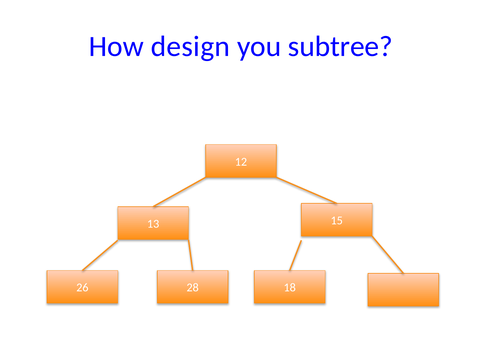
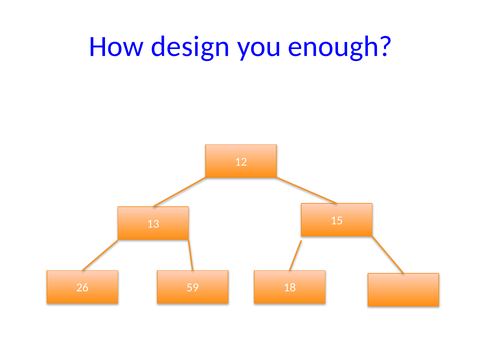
subtree: subtree -> enough
28: 28 -> 59
